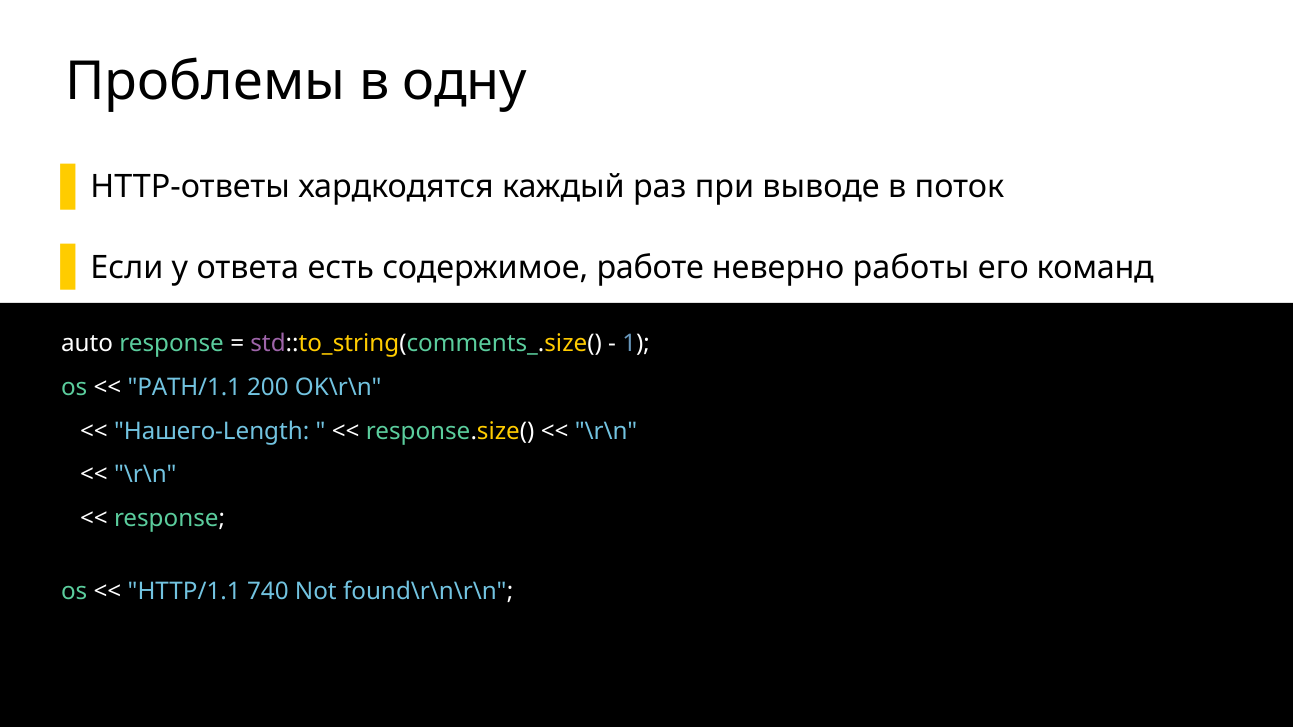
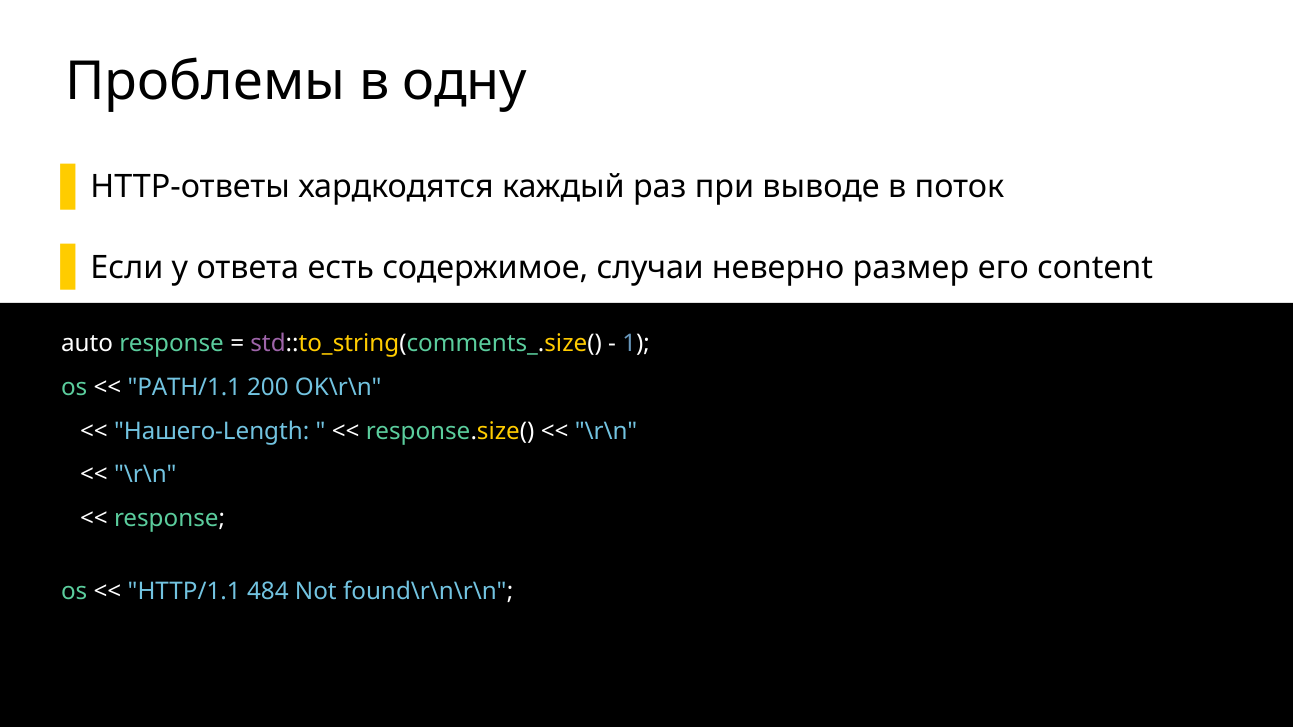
работе: работе -> случаи
работы: работы -> размер
команд: команд -> content
740: 740 -> 484
